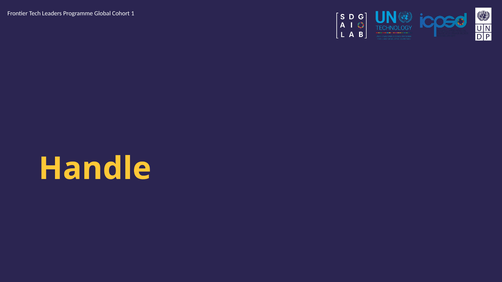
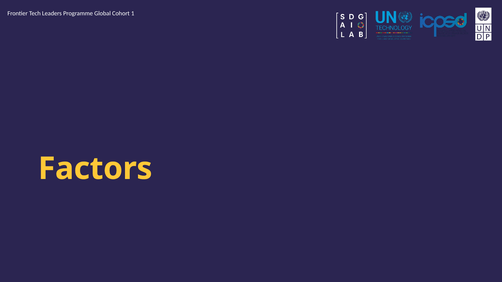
Handle: Handle -> Factors
